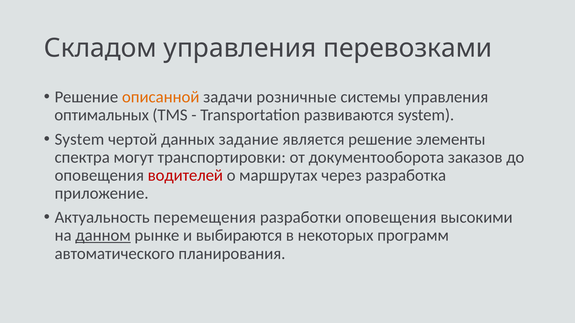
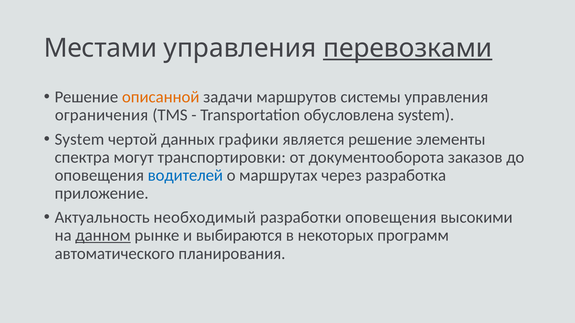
Складом: Складом -> Местами
перевозками underline: none -> present
розничные: розничные -> маршрутов
оптимальных: оптимальных -> ограничения
развиваются: развиваются -> обусловлена
задание: задание -> графики
водителей colour: red -> blue
перемещения: перемещения -> необходимый
